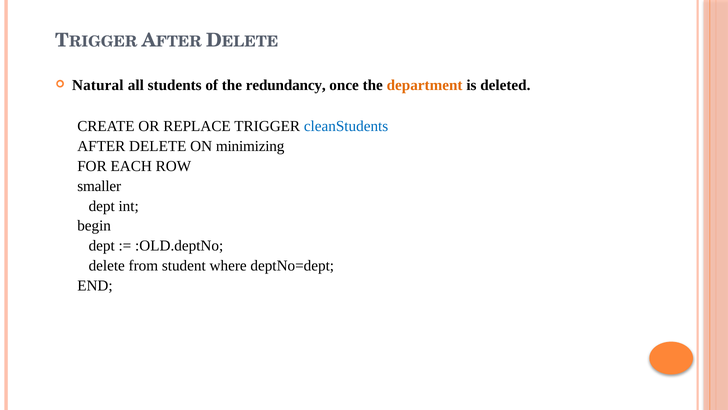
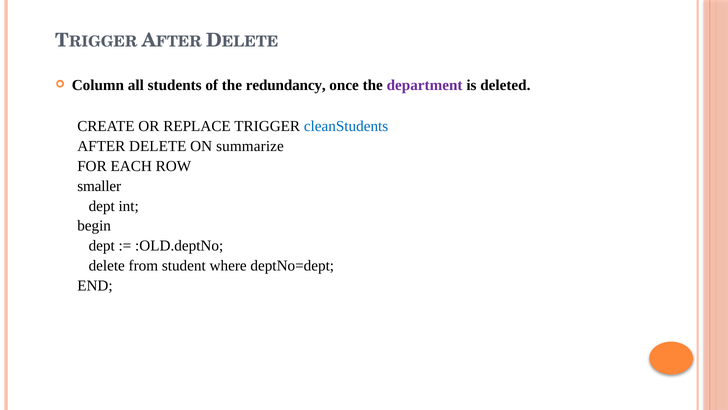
Natural: Natural -> Column
department colour: orange -> purple
minimizing: minimizing -> summarize
